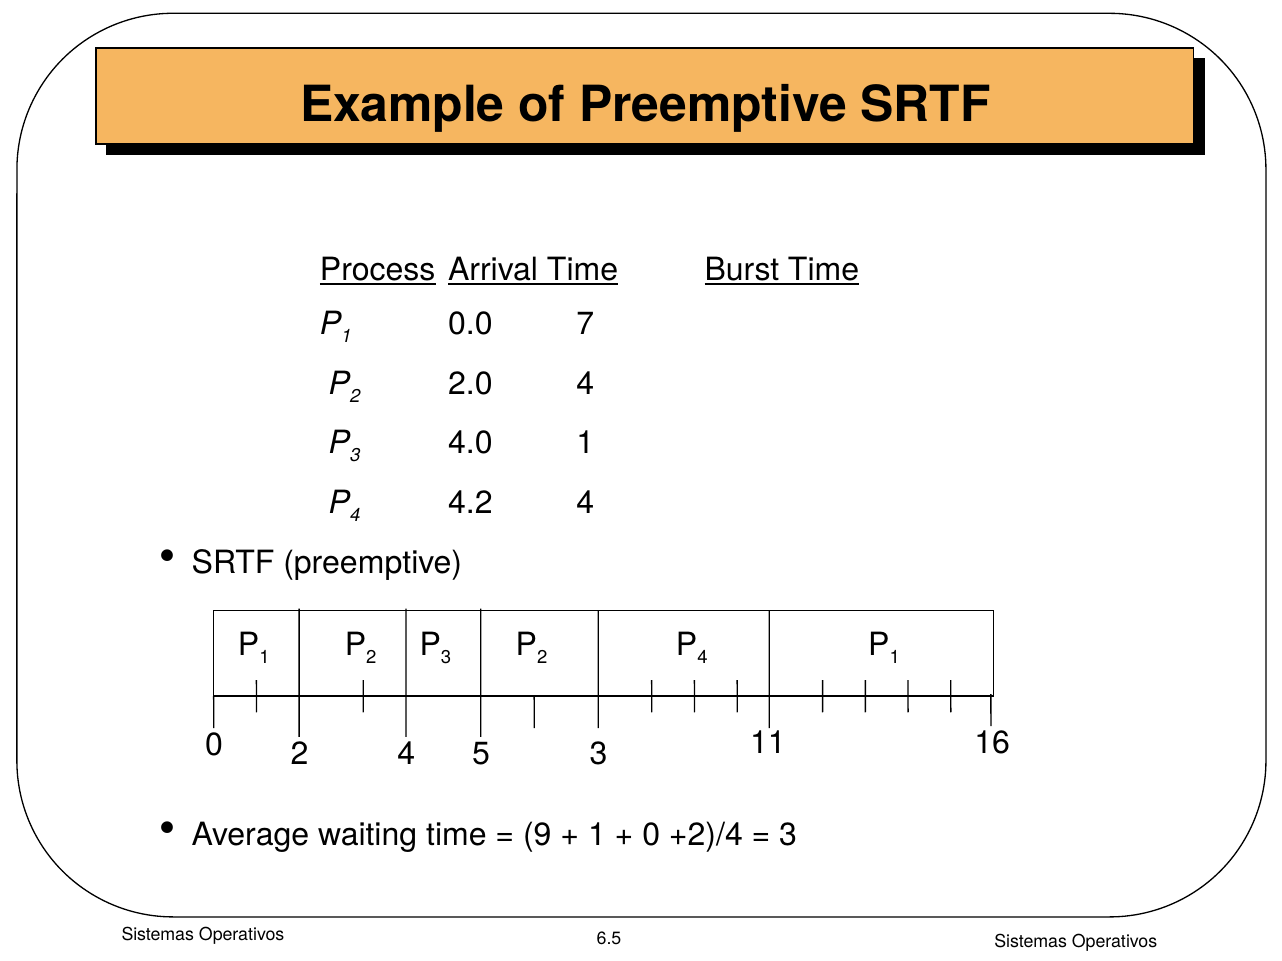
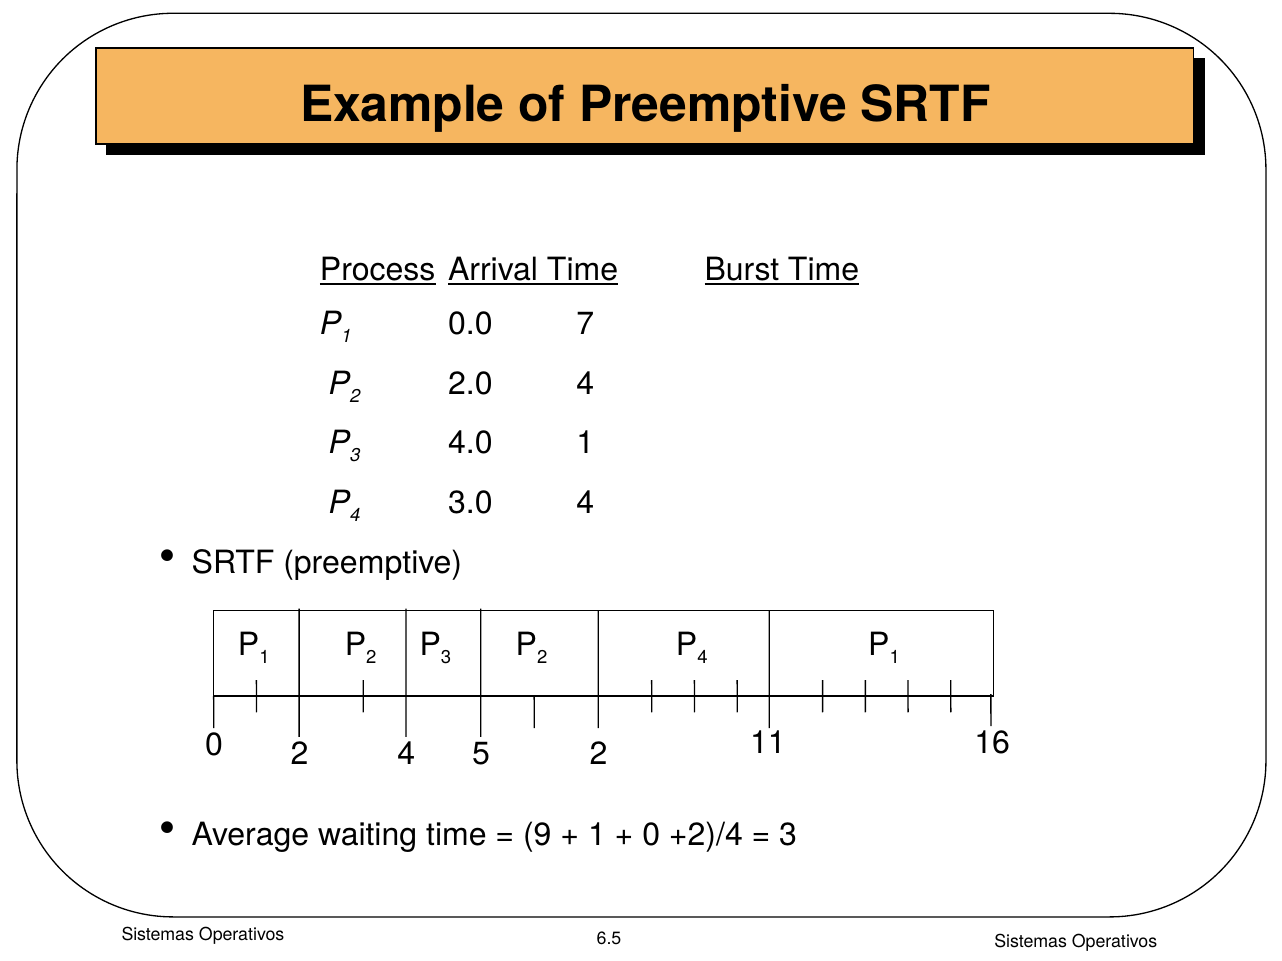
4.2: 4.2 -> 3.0
5 3: 3 -> 2
